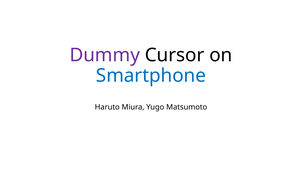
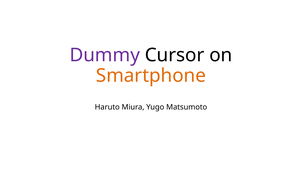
Smartphone colour: blue -> orange
